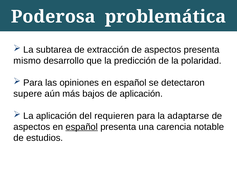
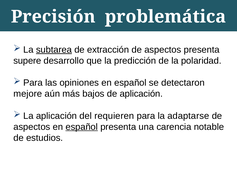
Poderosa: Poderosa -> Precisión
subtarea underline: none -> present
mismo: mismo -> supere
supere: supere -> mejore
